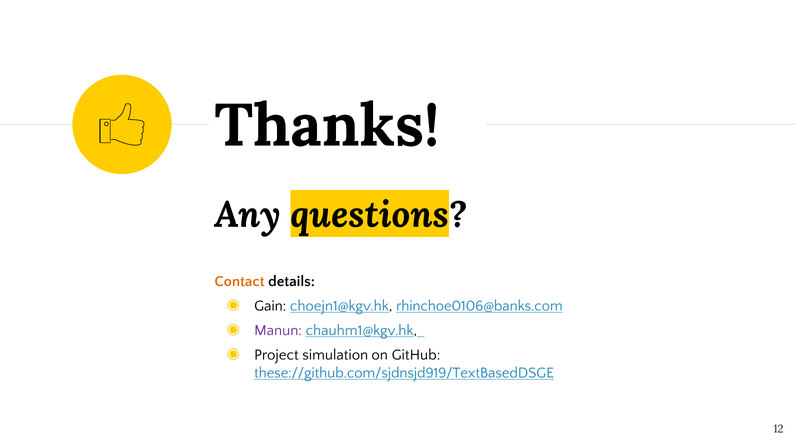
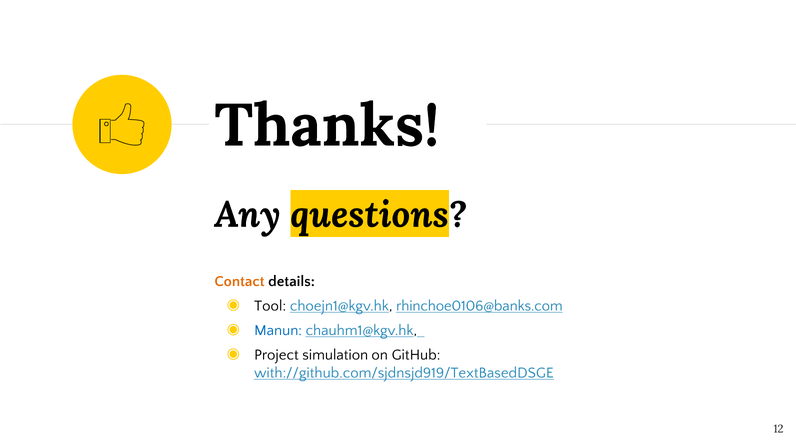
Gain: Gain -> Tool
Manun colour: purple -> blue
these://github.com/sjdnsjd919/TextBasedDSGE: these://github.com/sjdnsjd919/TextBasedDSGE -> with://github.com/sjdnsjd919/TextBasedDSGE
